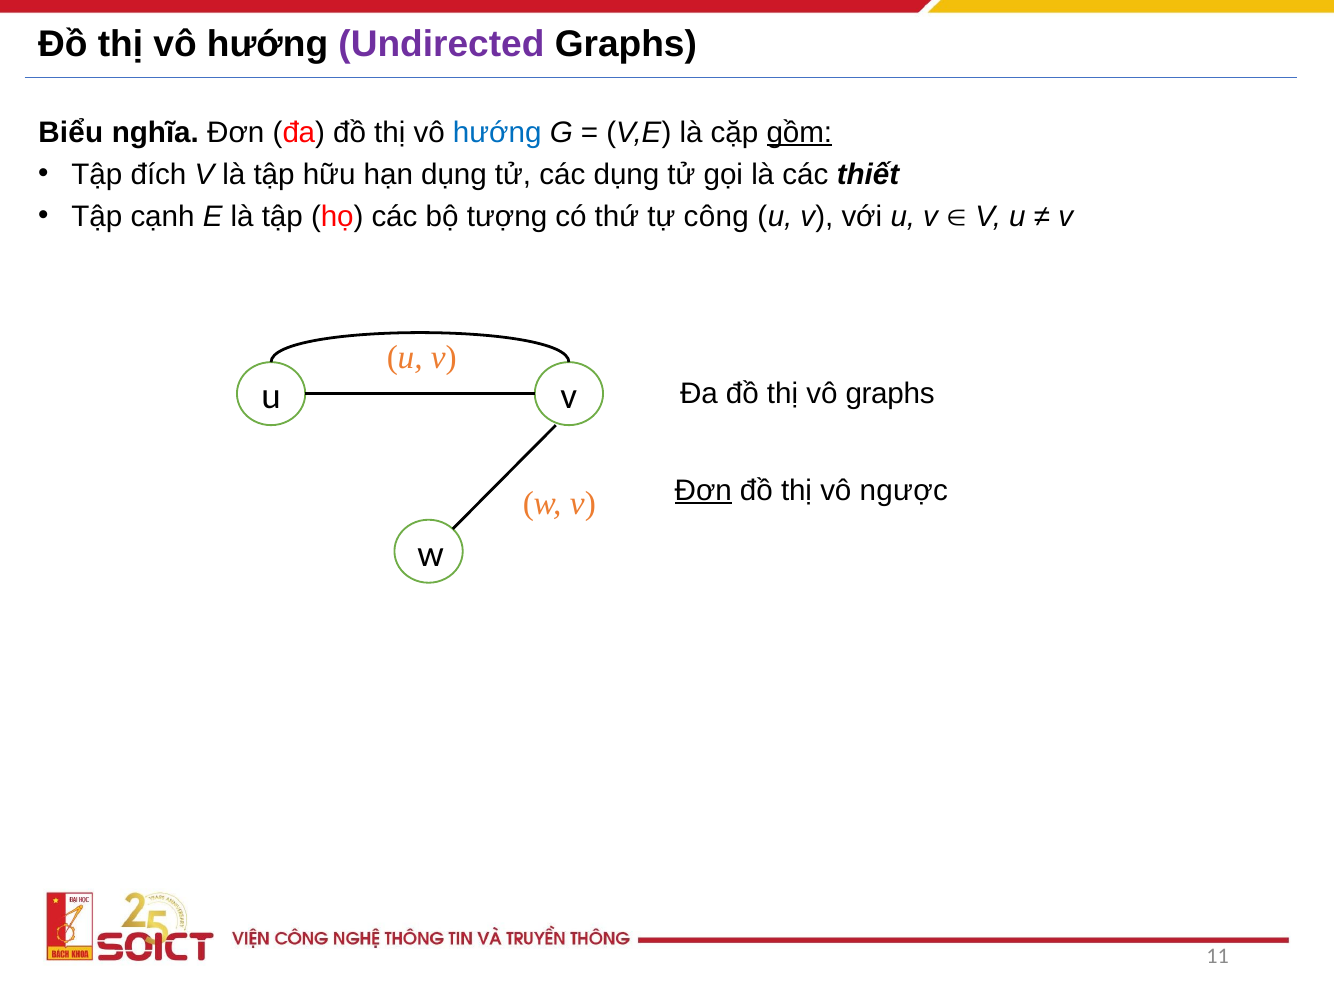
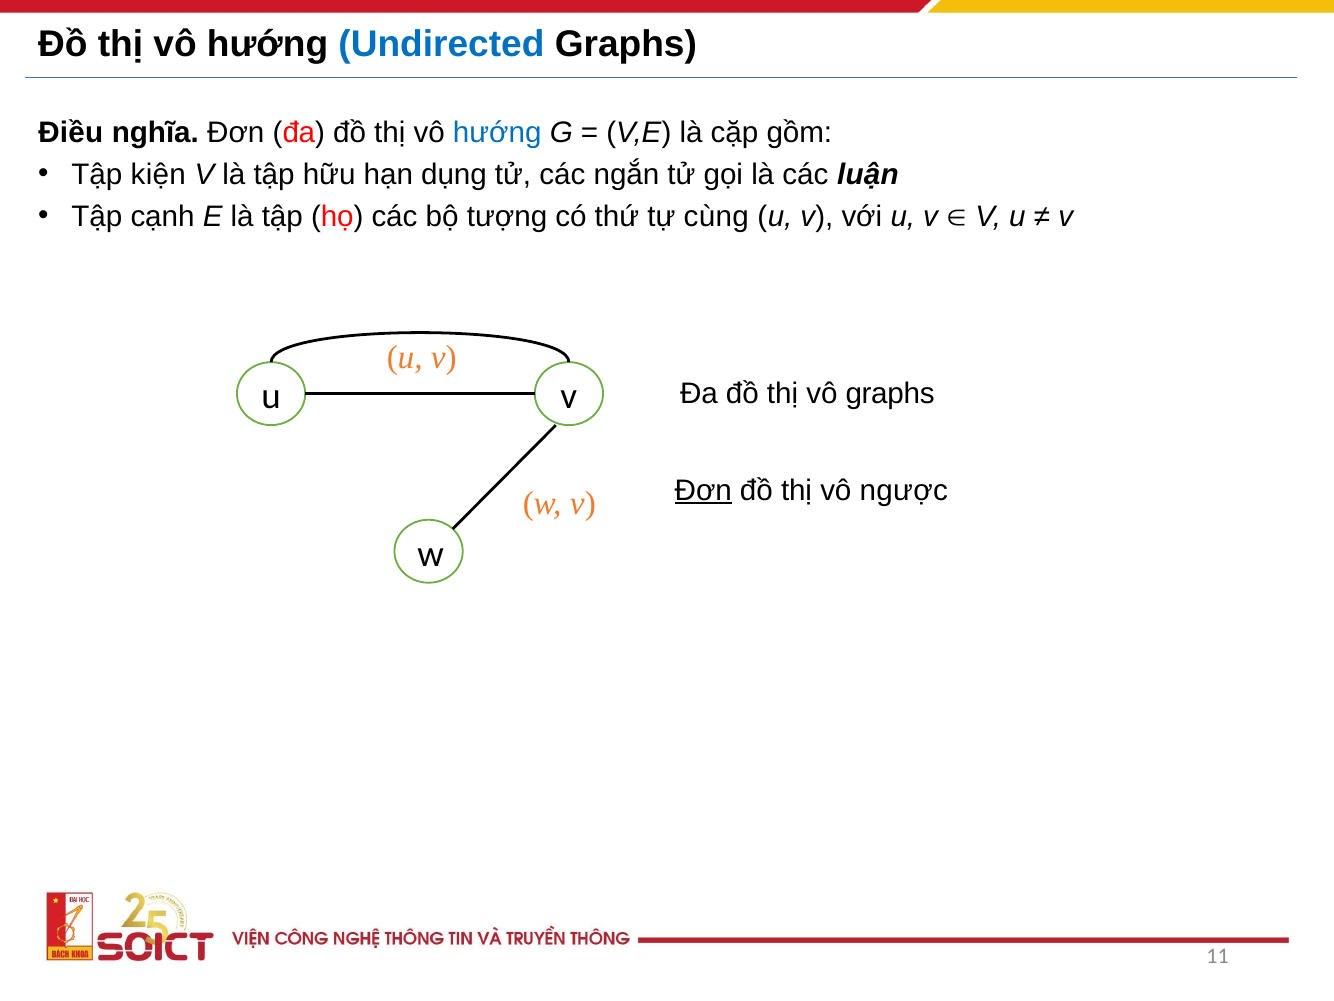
Undirected colour: purple -> blue
Biểu: Biểu -> Điều
gồm underline: present -> none
đích: đích -> kiện
các dụng: dụng -> ngắn
thiết: thiết -> luận
công: công -> cùng
